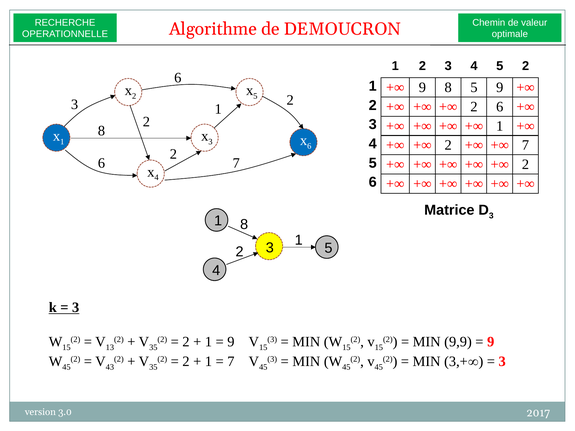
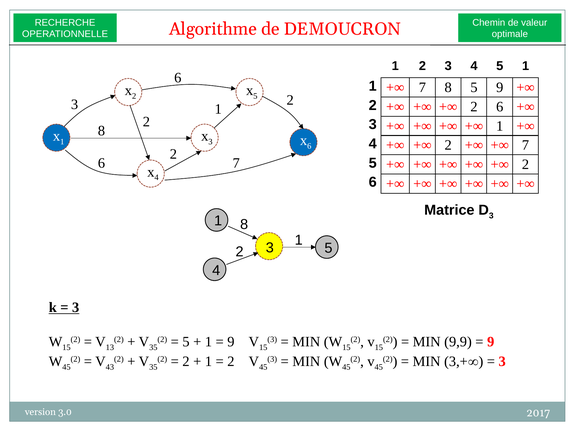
5 2: 2 -> 1
9 at (422, 88): 9 -> 7
2 at (186, 342): 2 -> 5
7 at (231, 362): 7 -> 2
